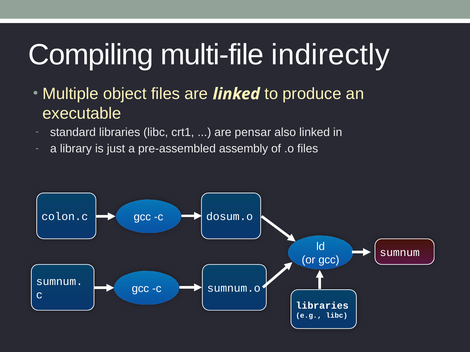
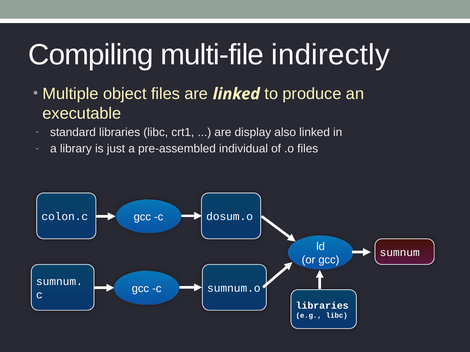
pensar: pensar -> display
assembly: assembly -> individual
